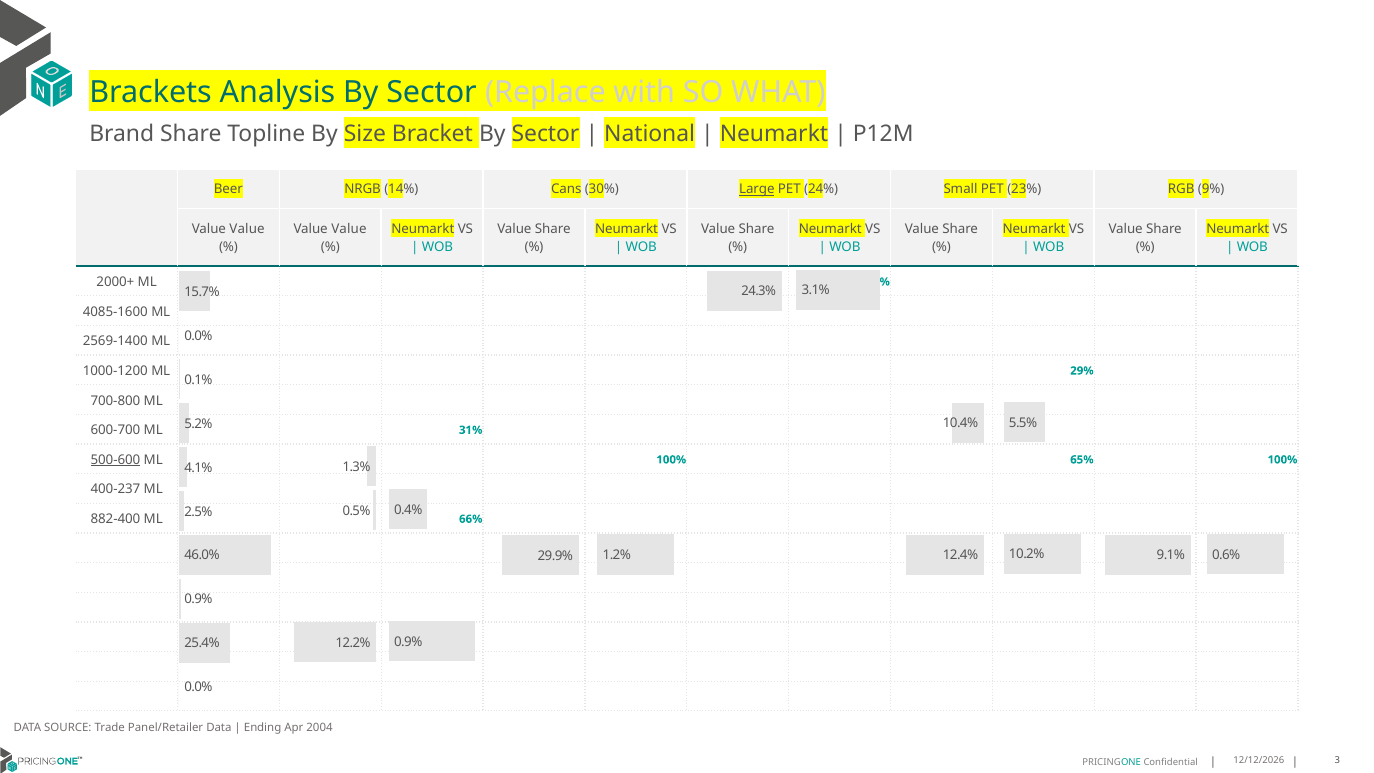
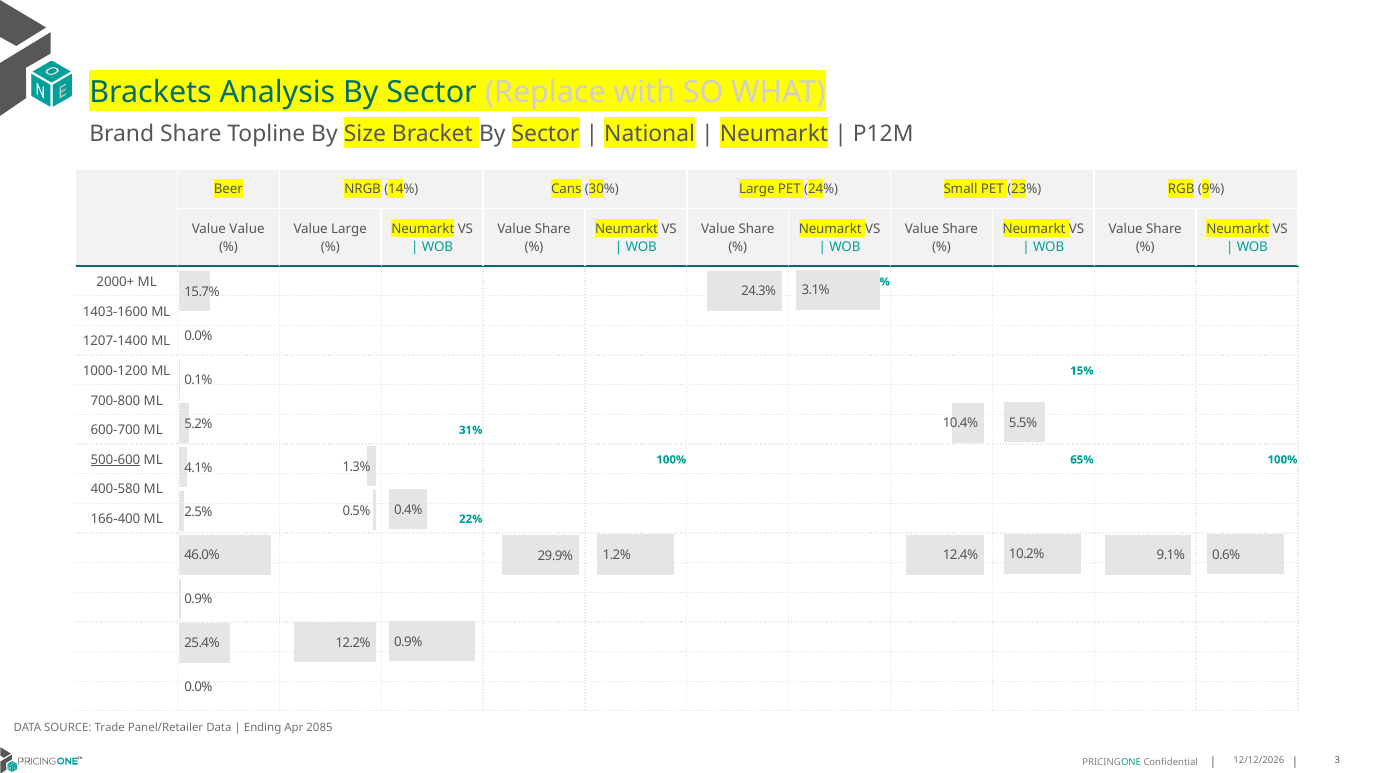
Large at (757, 189) underline: present -> none
Value at (349, 229): Value -> Large
4085-1600: 4085-1600 -> 1403-1600
2569-1400: 2569-1400 -> 1207-1400
29%: 29% -> 15%
400-237: 400-237 -> 400-580
882-400: 882-400 -> 166-400
66%: 66% -> 22%
2004: 2004 -> 2085
